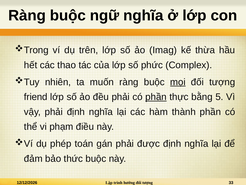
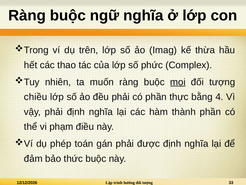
friend: friend -> chiều
phần at (156, 97) underline: present -> none
5: 5 -> 4
